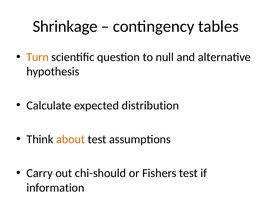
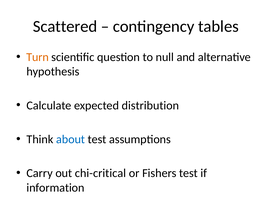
Shrinkage: Shrinkage -> Scattered
about colour: orange -> blue
chi-should: chi-should -> chi-critical
